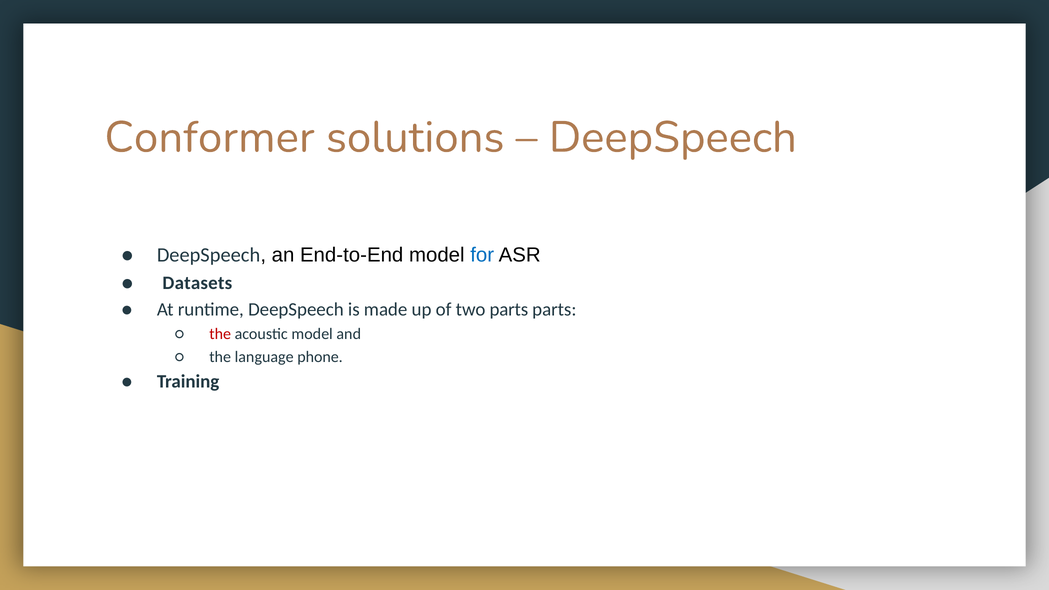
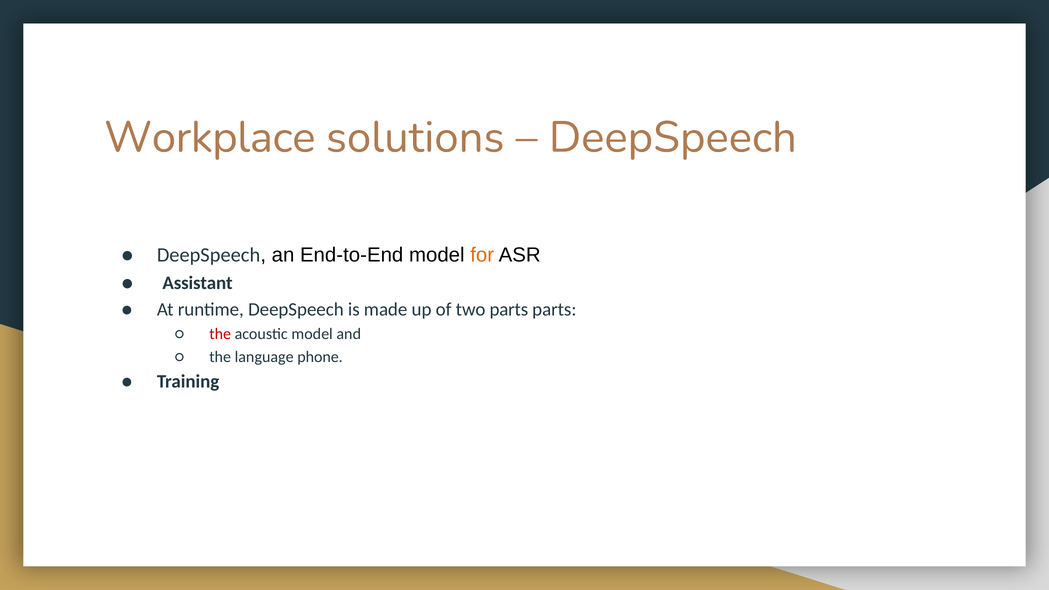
Conformer: Conformer -> Workplace
for colour: blue -> orange
Datasets: Datasets -> Assistant
